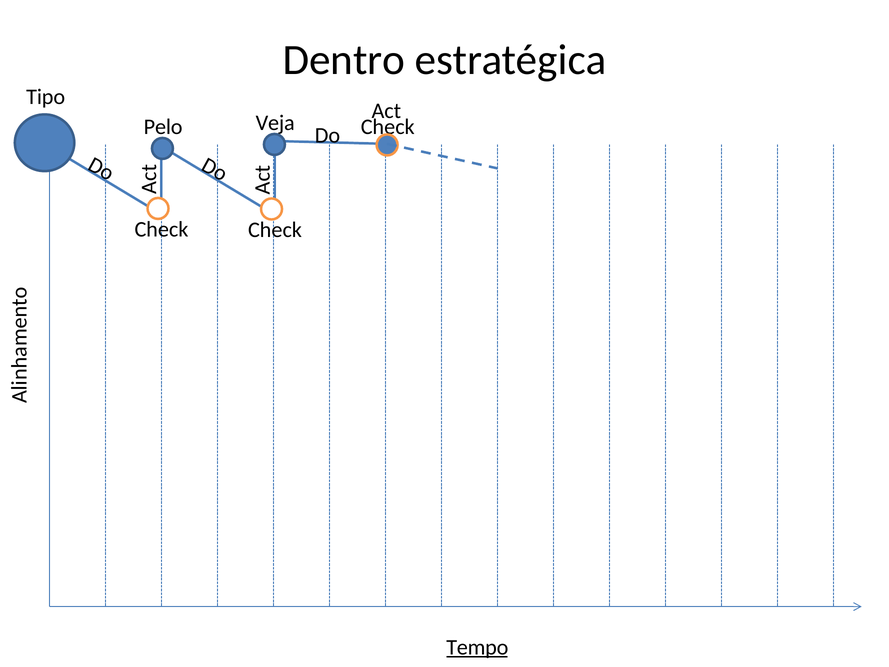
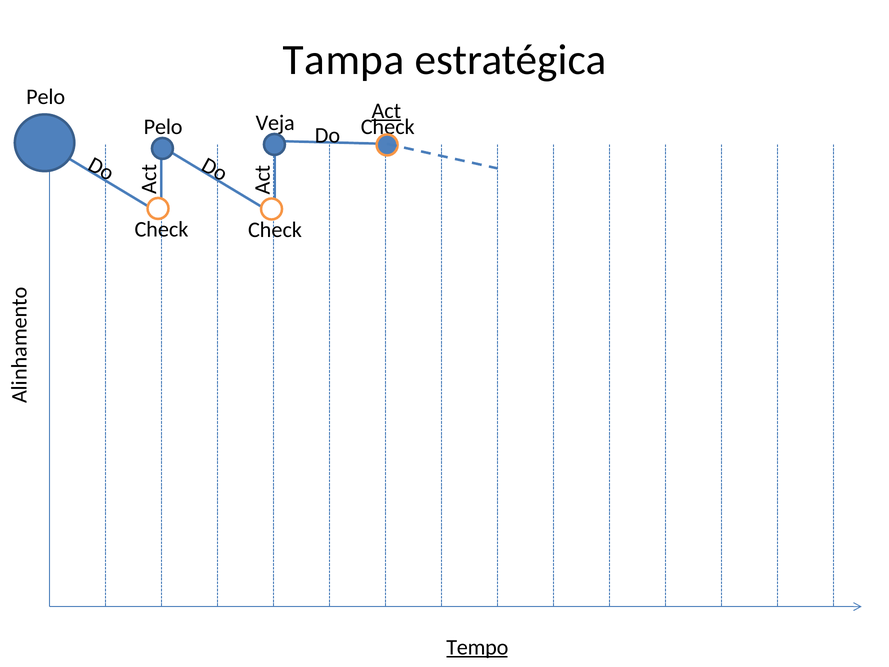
Dentro: Dentro -> Tampa
Tipo at (46, 97): Tipo -> Pelo
Act underline: none -> present
